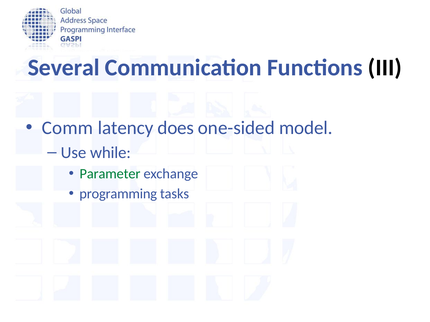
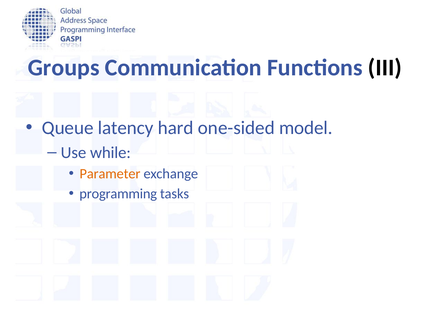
Several: Several -> Groups
Comm: Comm -> Queue
does: does -> hard
Parameter colour: green -> orange
